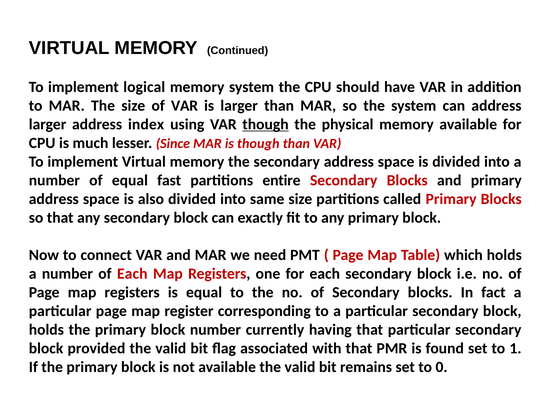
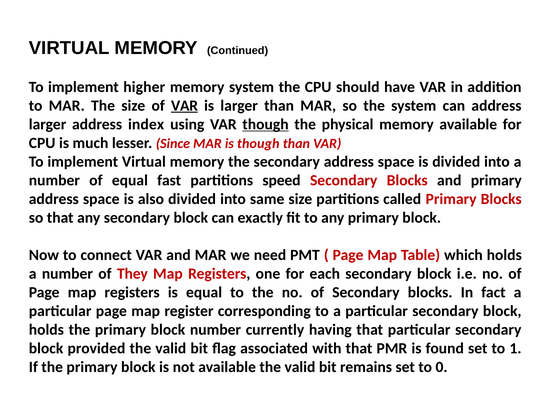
logical: logical -> higher
VAR at (185, 106) underline: none -> present
entire: entire -> speed
of Each: Each -> They
